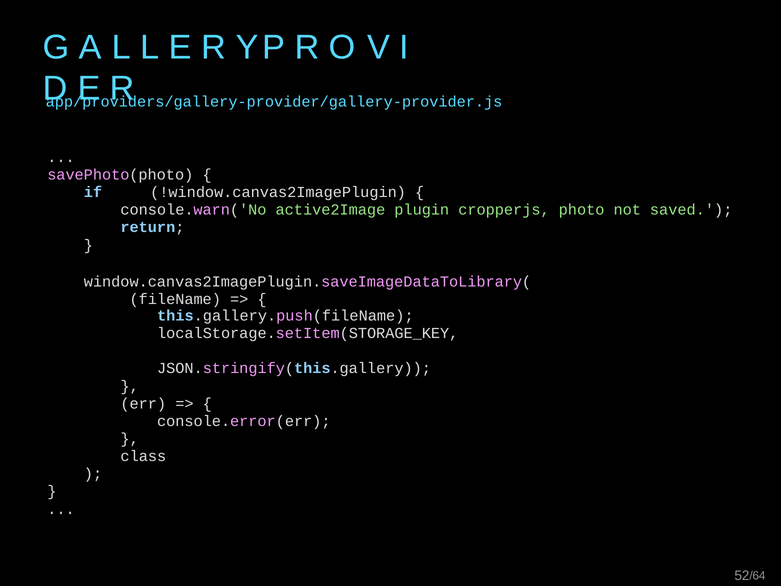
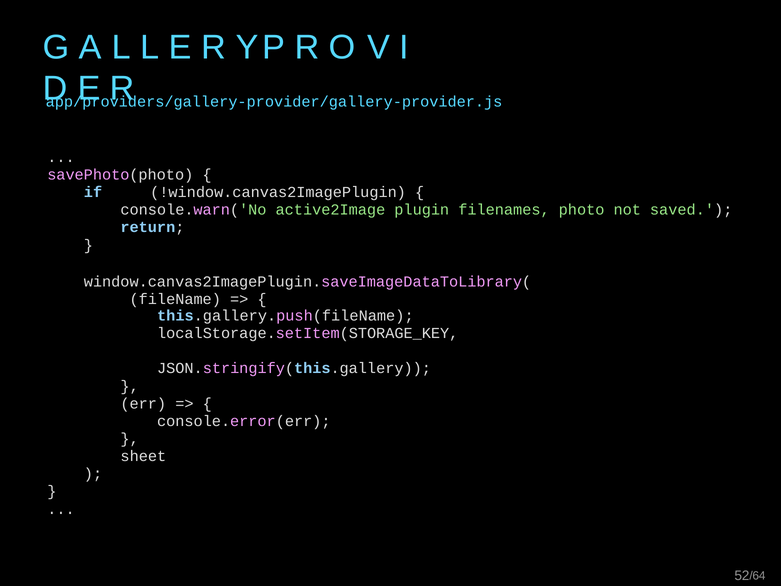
cropperjs: cropperjs -> filenames
class: class -> sheet
